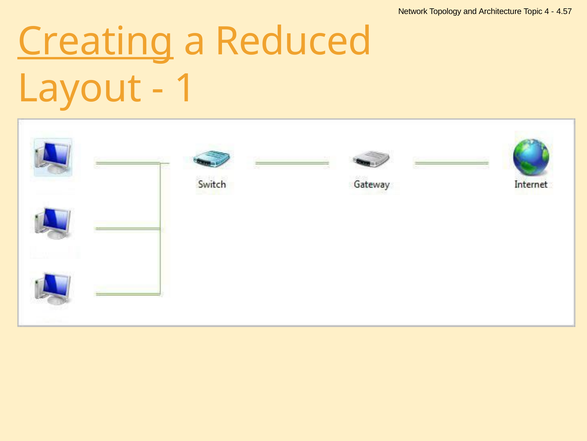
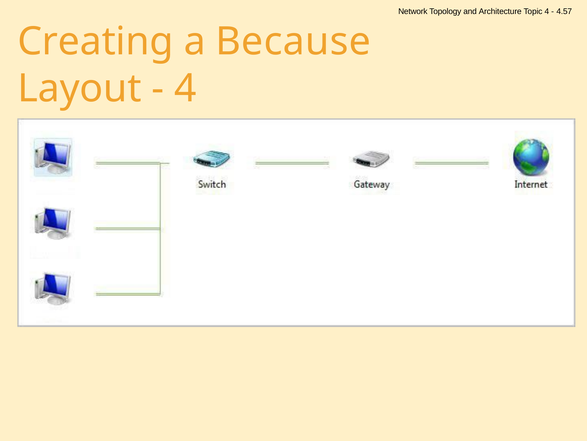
Creating underline: present -> none
Reduced: Reduced -> Because
1 at (186, 88): 1 -> 4
